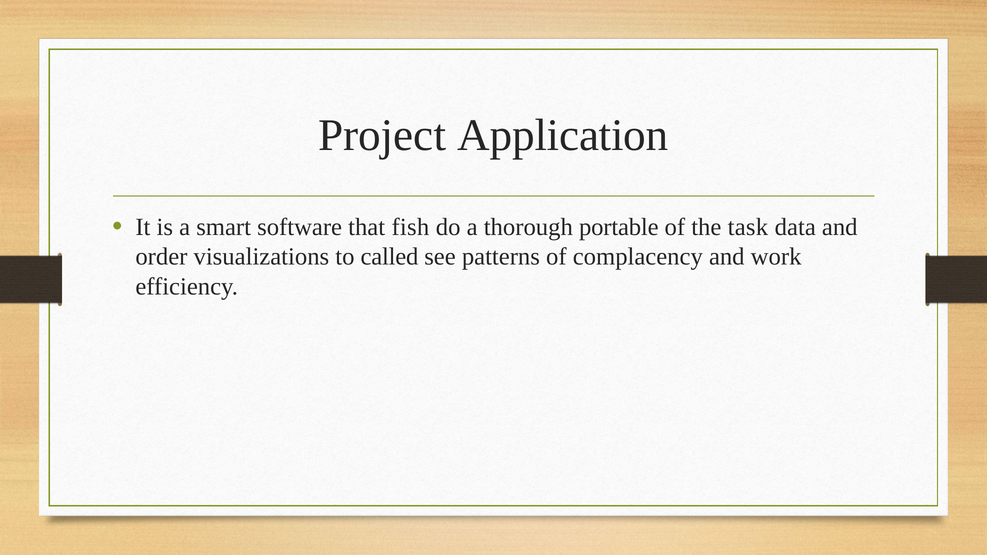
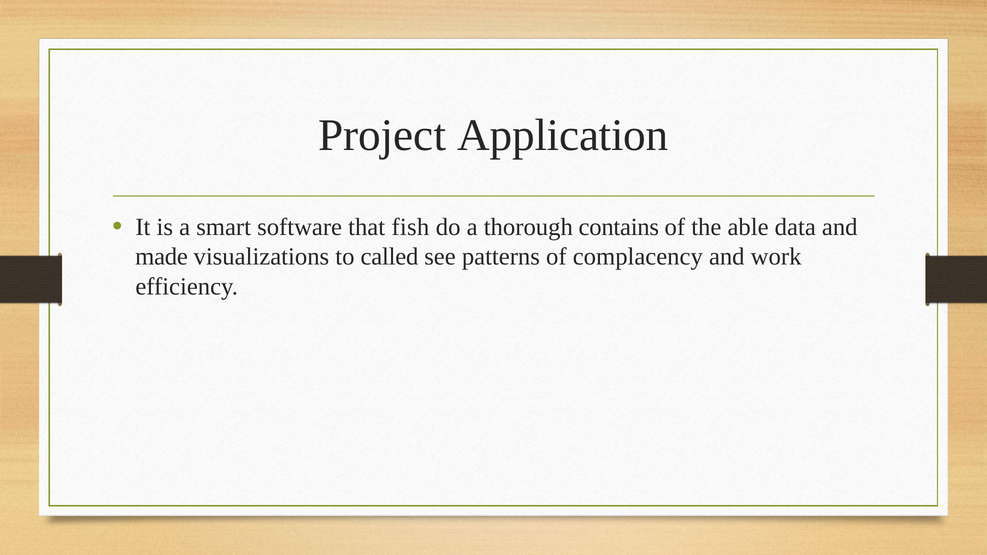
portable: portable -> contains
task: task -> able
order: order -> made
